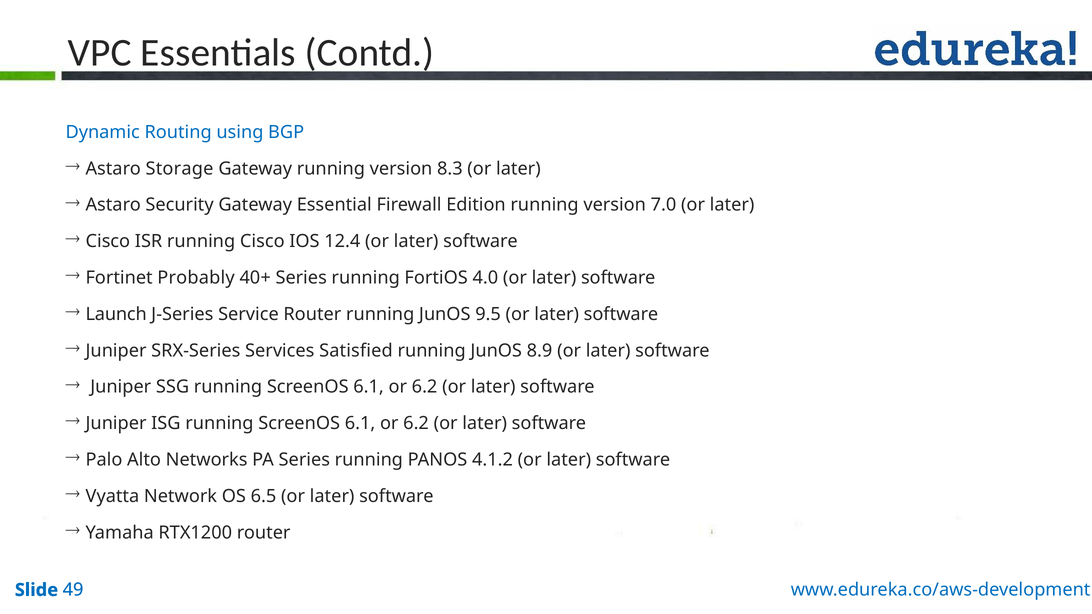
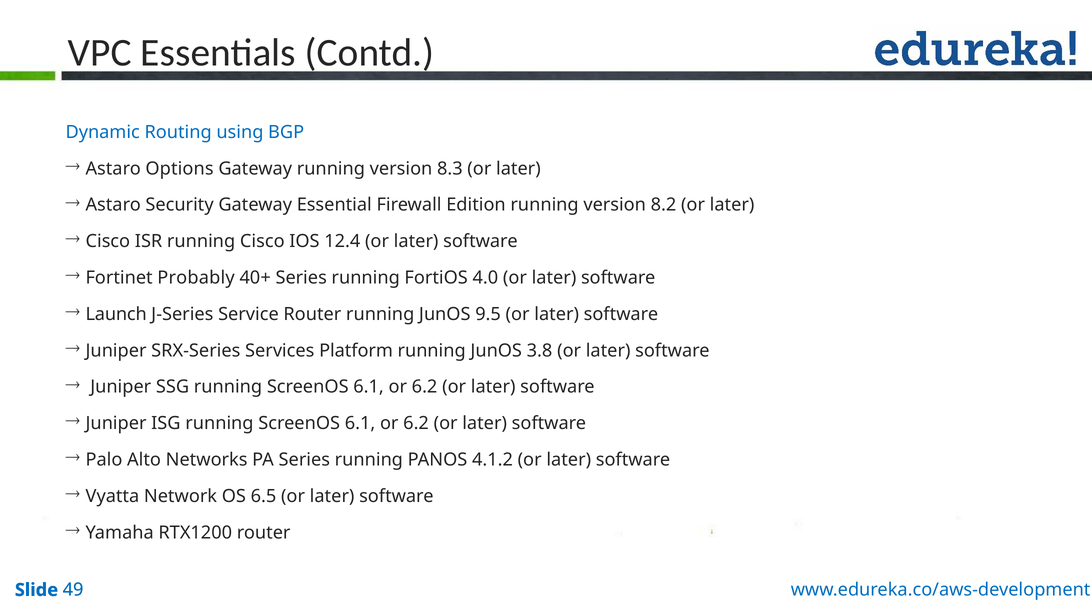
Storage: Storage -> Options
7.0: 7.0 -> 8.2
Satisfied: Satisfied -> Platform
8.9: 8.9 -> 3.8
